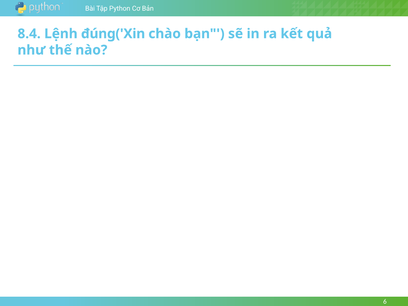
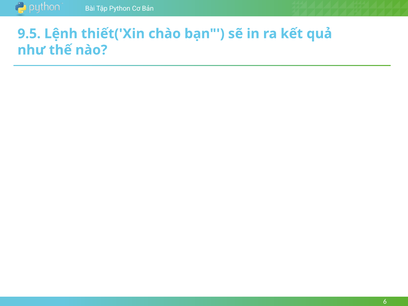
8.4: 8.4 -> 9.5
đúng('Xin: đúng('Xin -> thiết('Xin
